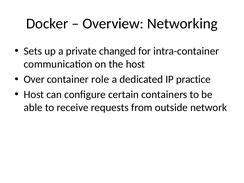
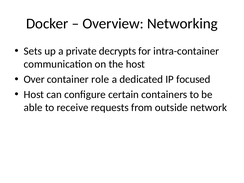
changed: changed -> decrypts
practice: practice -> focused
